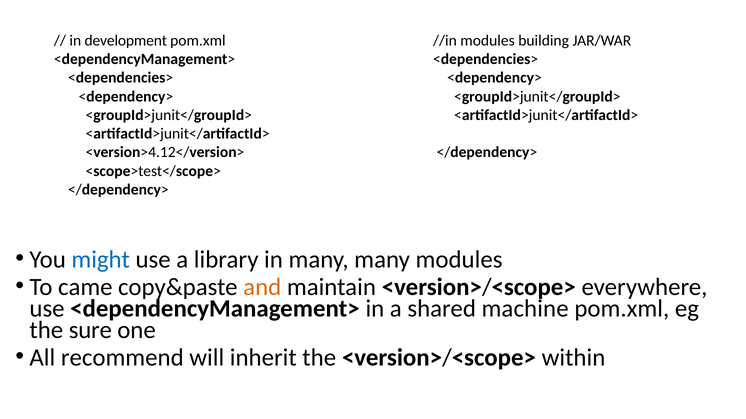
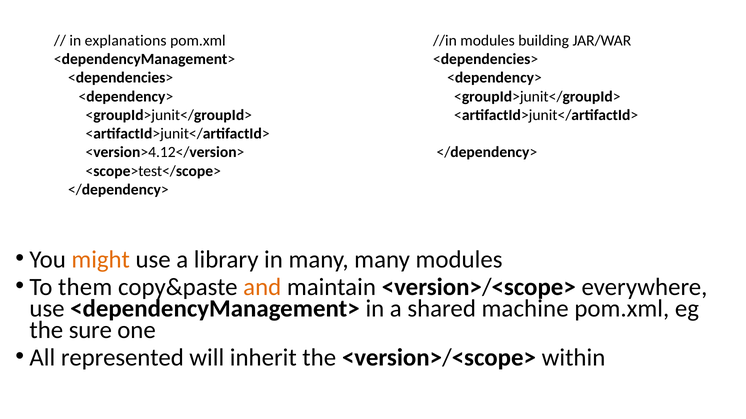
development: development -> explanations
might colour: blue -> orange
came: came -> them
recommend: recommend -> represented
